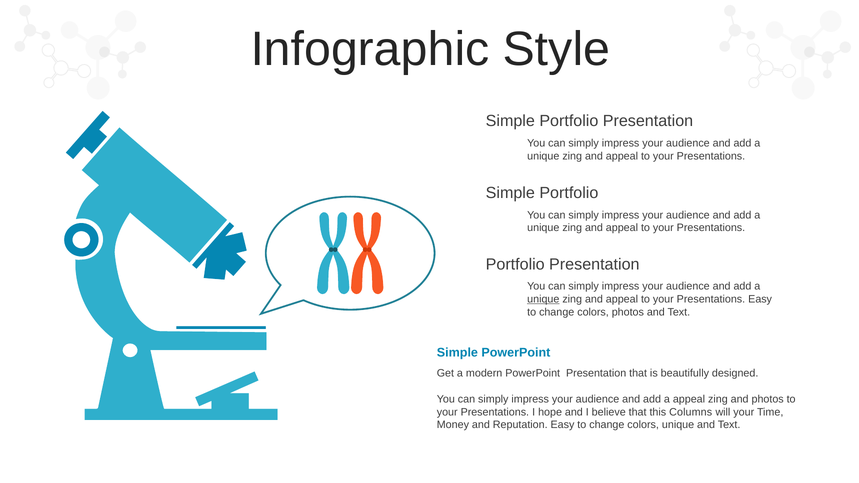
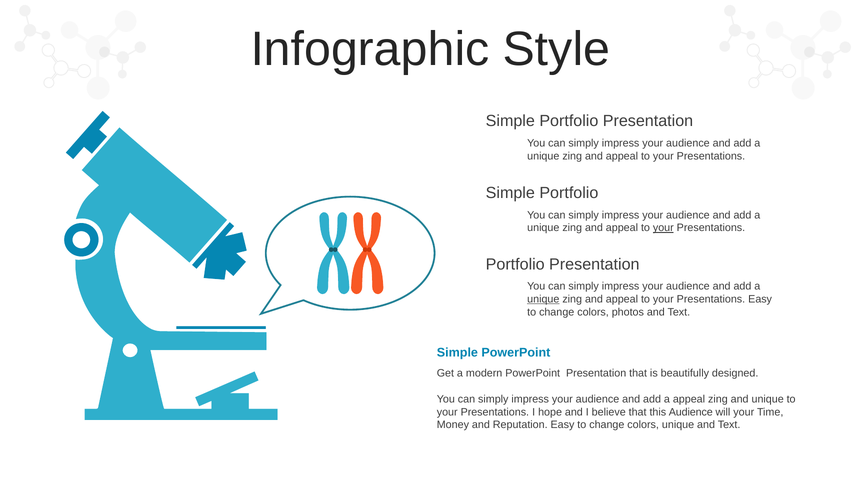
your at (663, 228) underline: none -> present
and photos: photos -> unique
this Columns: Columns -> Audience
